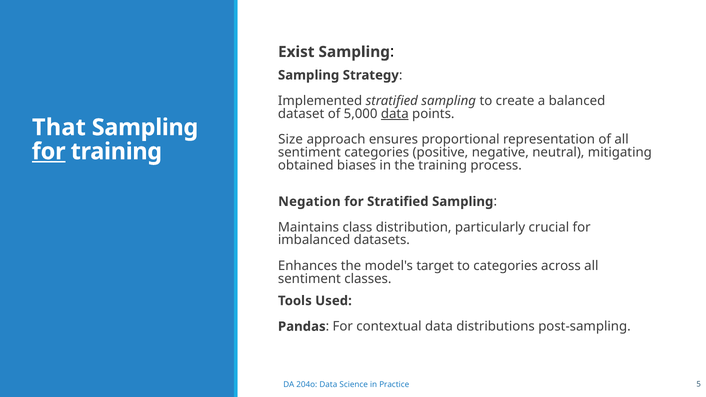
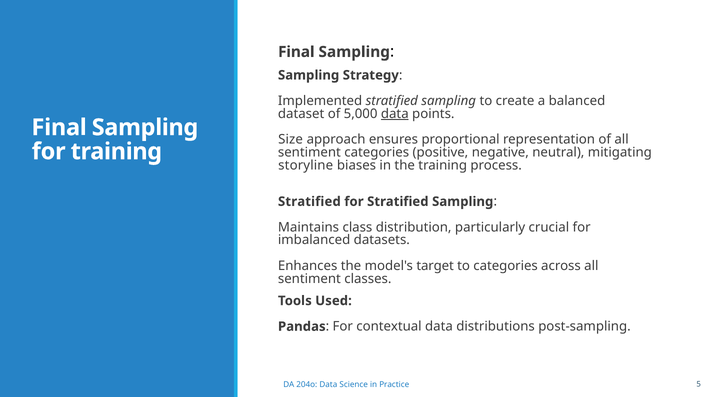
Exist at (296, 52): Exist -> Final
That at (59, 128): That -> Final
for at (49, 152) underline: present -> none
obtained: obtained -> storyline
Negation at (309, 202): Negation -> Stratified
